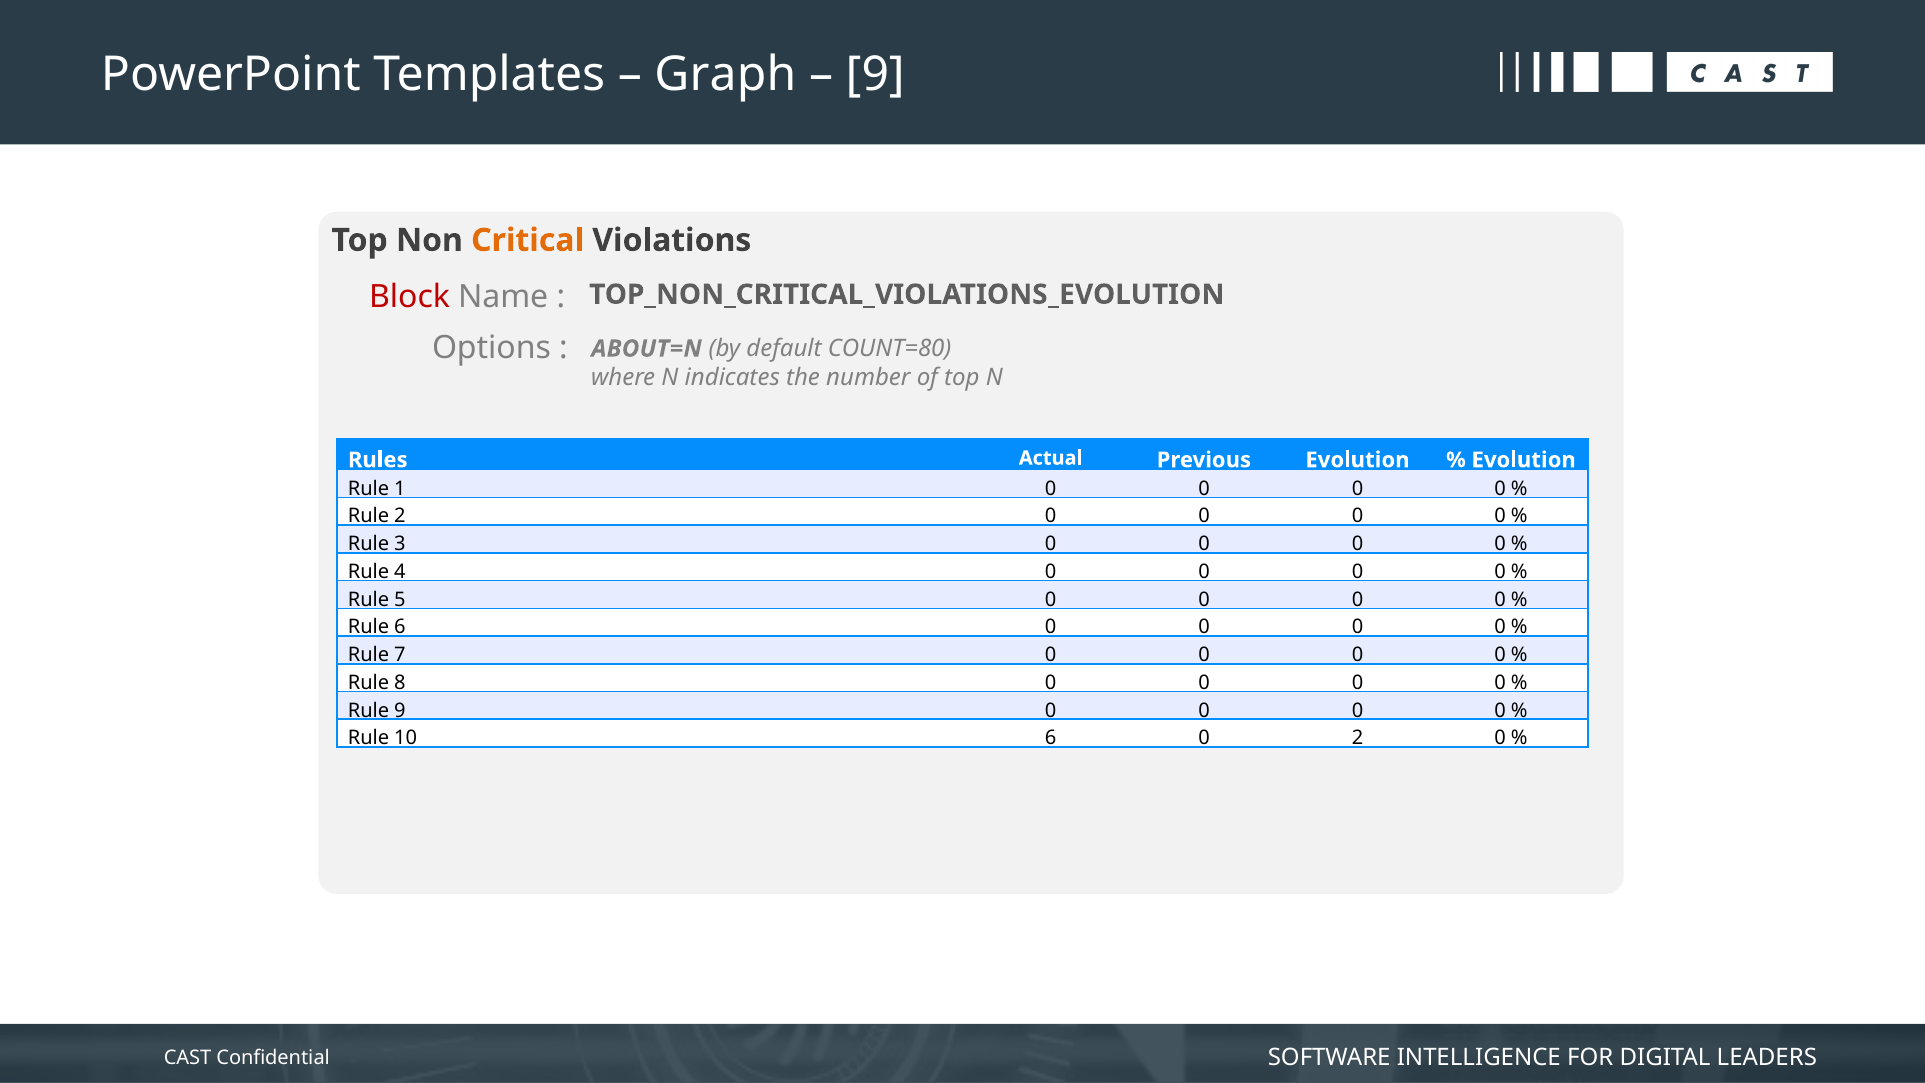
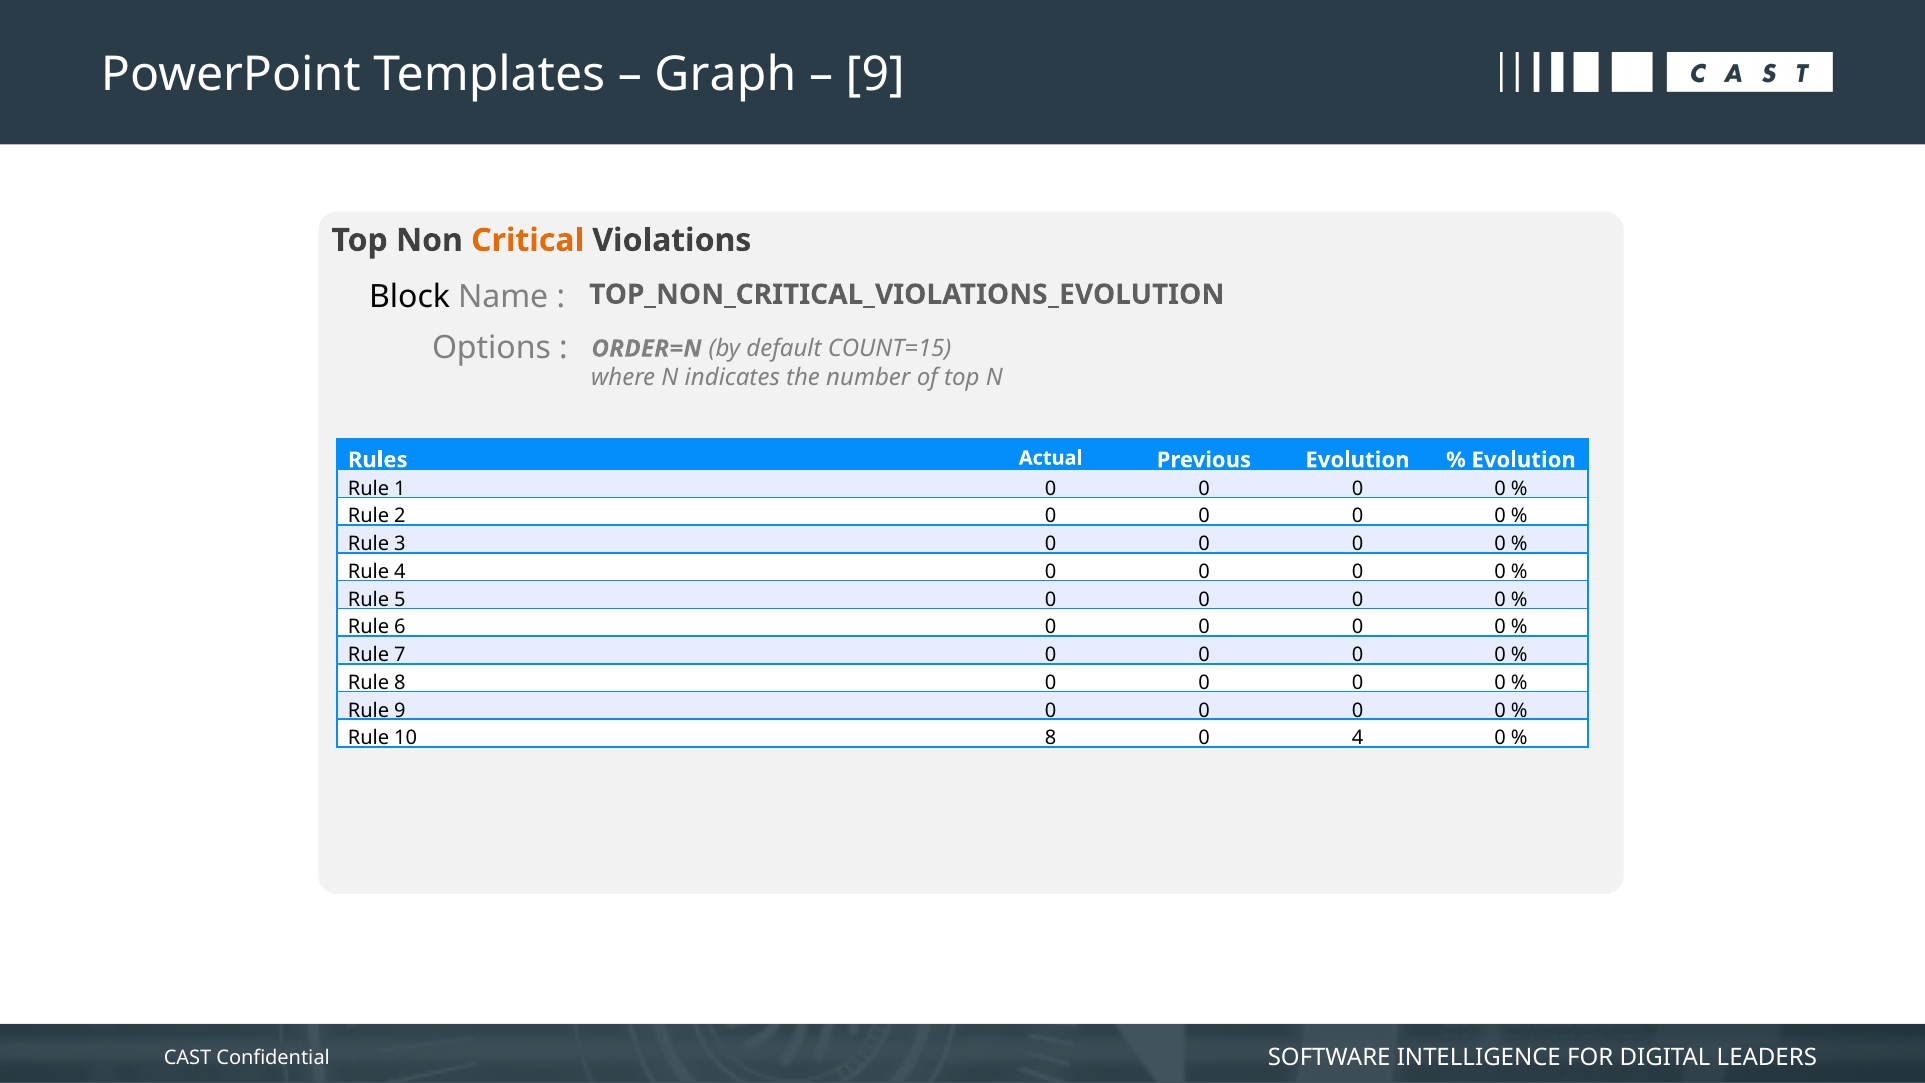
Block colour: red -> black
ABOUT=N: ABOUT=N -> ORDER=N
COUNT=80: COUNT=80 -> COUNT=15
10 6: 6 -> 8
0 2: 2 -> 4
